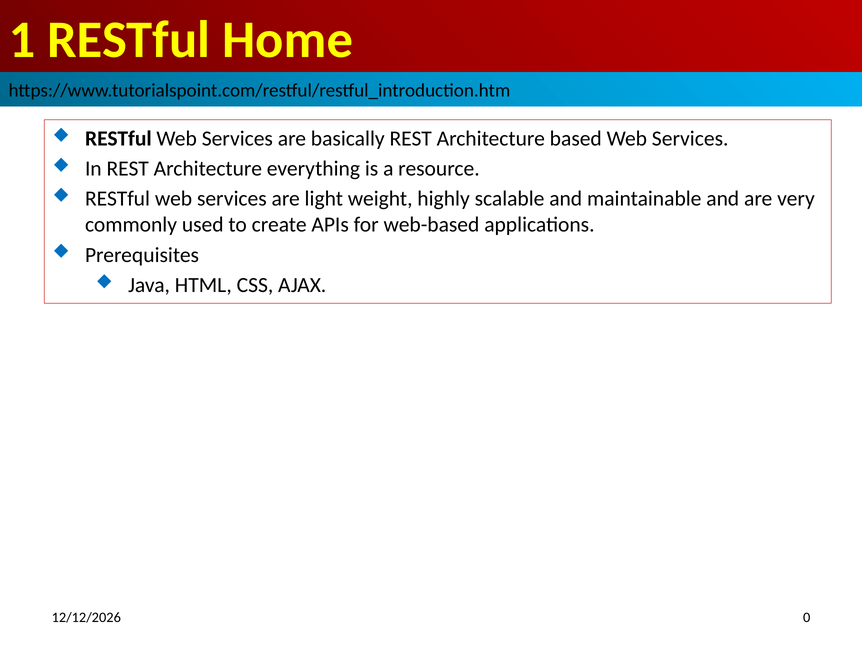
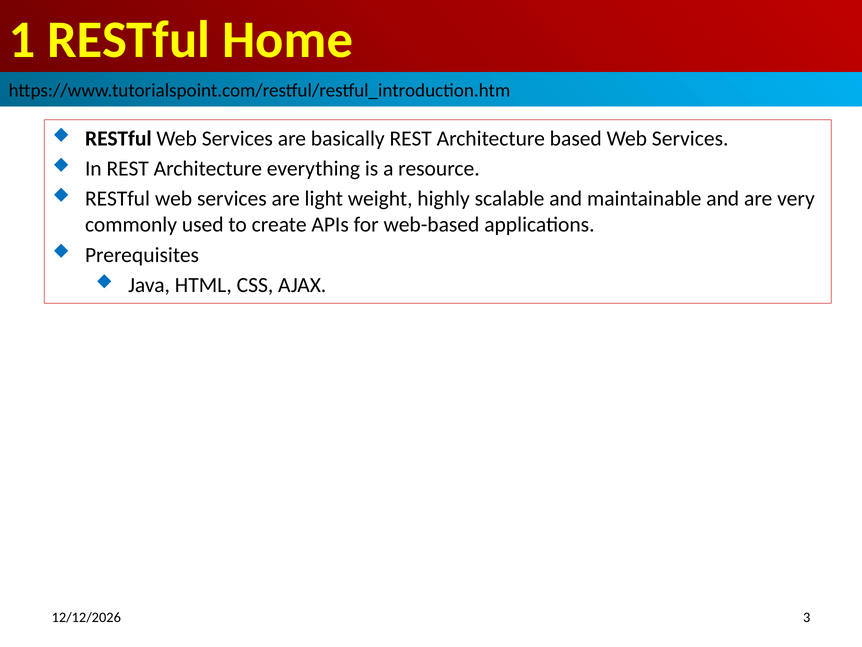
0: 0 -> 3
